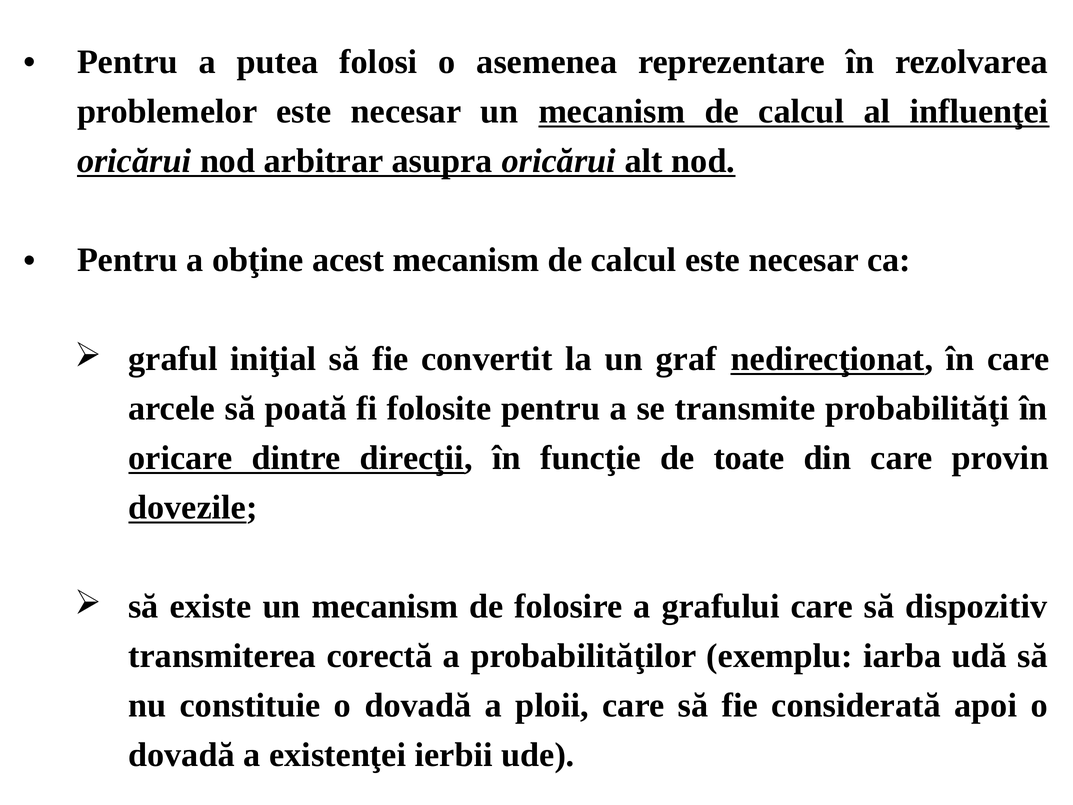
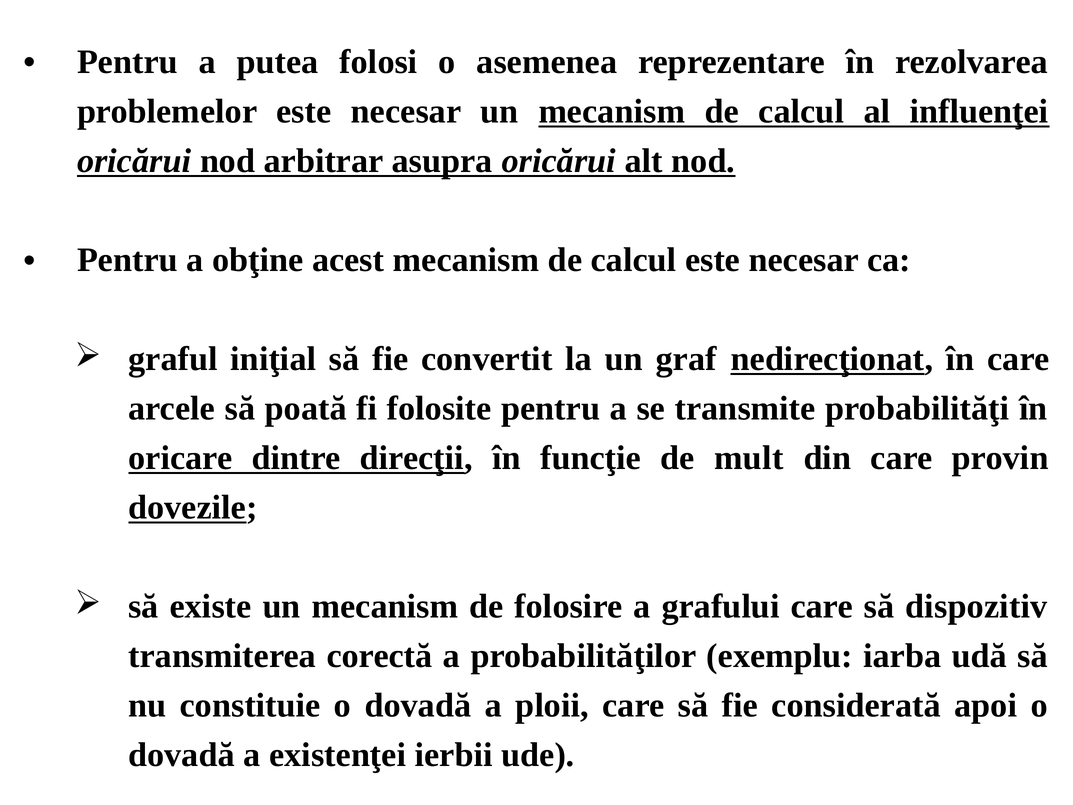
toate: toate -> mult
